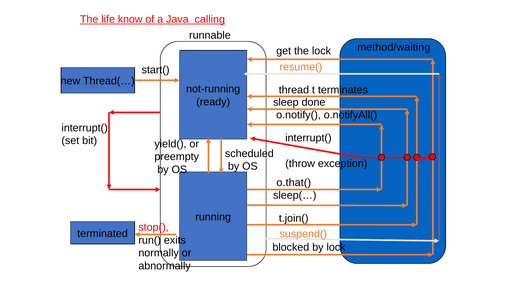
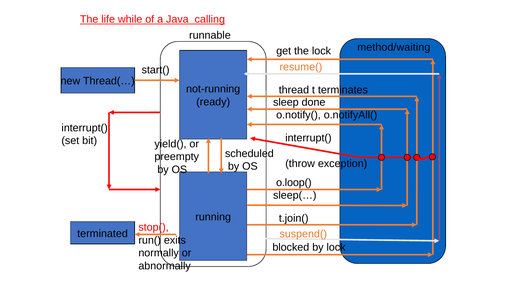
know: know -> while
o.that(: o.that( -> o.loop(
